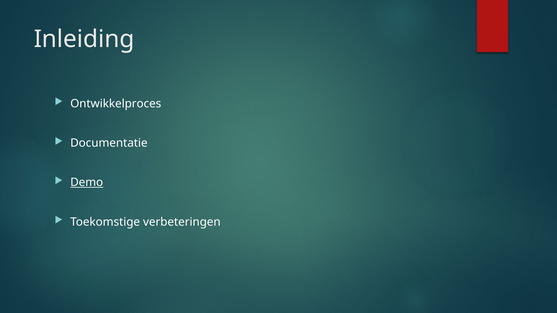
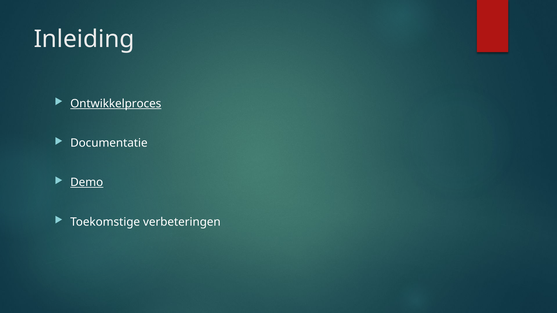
Ontwikkelproces underline: none -> present
